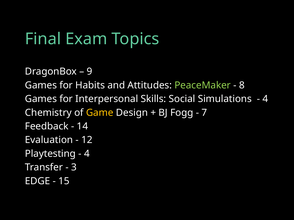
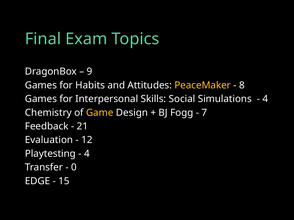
PeaceMaker colour: light green -> yellow
14: 14 -> 21
3: 3 -> 0
